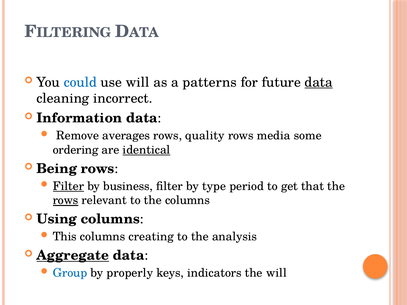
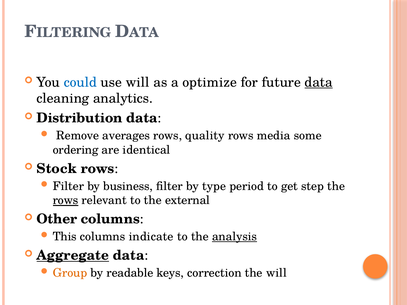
patterns: patterns -> optimize
incorrect: incorrect -> analytics
Information: Information -> Distribution
identical underline: present -> none
Being: Being -> Stock
Filter at (68, 186) underline: present -> none
that: that -> step
the columns: columns -> external
Using: Using -> Other
creating: creating -> indicate
analysis underline: none -> present
Group colour: blue -> orange
properly: properly -> readable
indicators: indicators -> correction
